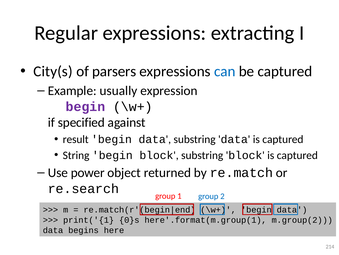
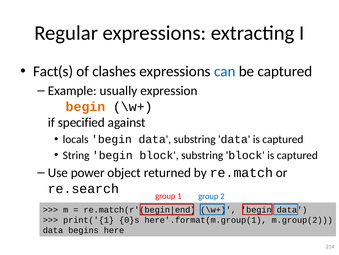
City(s: City(s -> Fact(s
parsers: parsers -> clashes
begin at (85, 106) colour: purple -> orange
result: result -> locals
